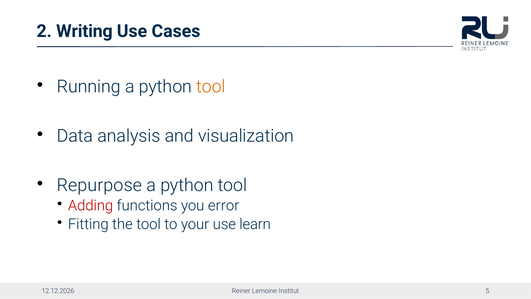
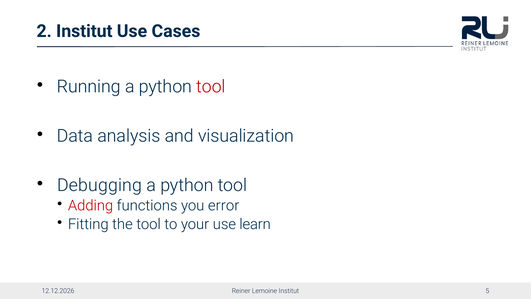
2 Writing: Writing -> Institut
tool at (211, 87) colour: orange -> red
Repurpose: Repurpose -> Debugging
